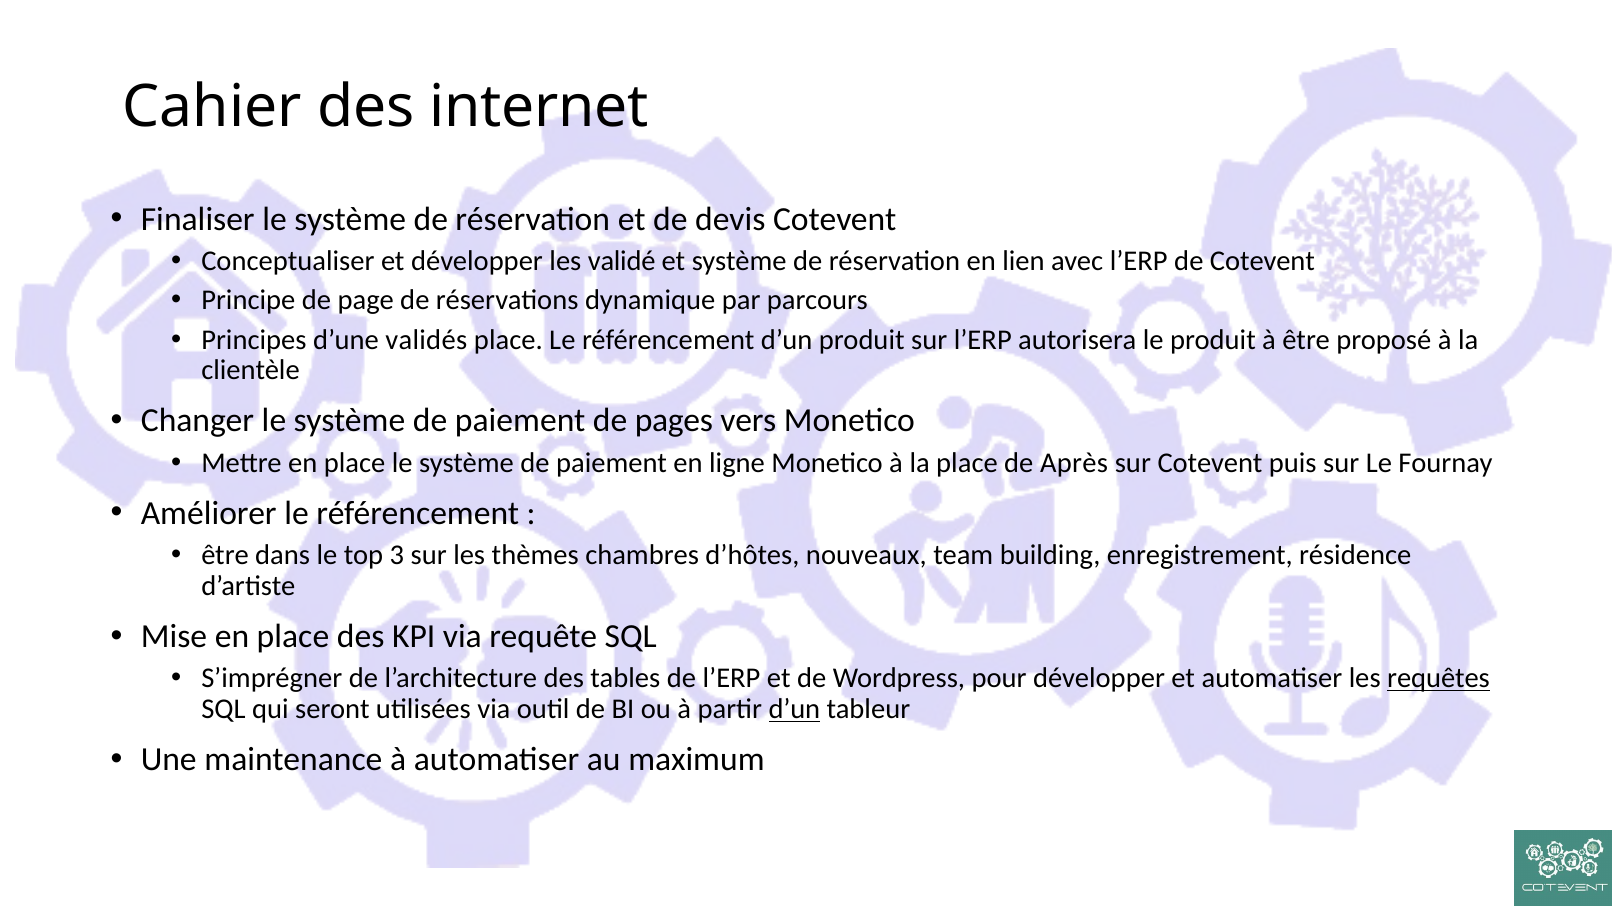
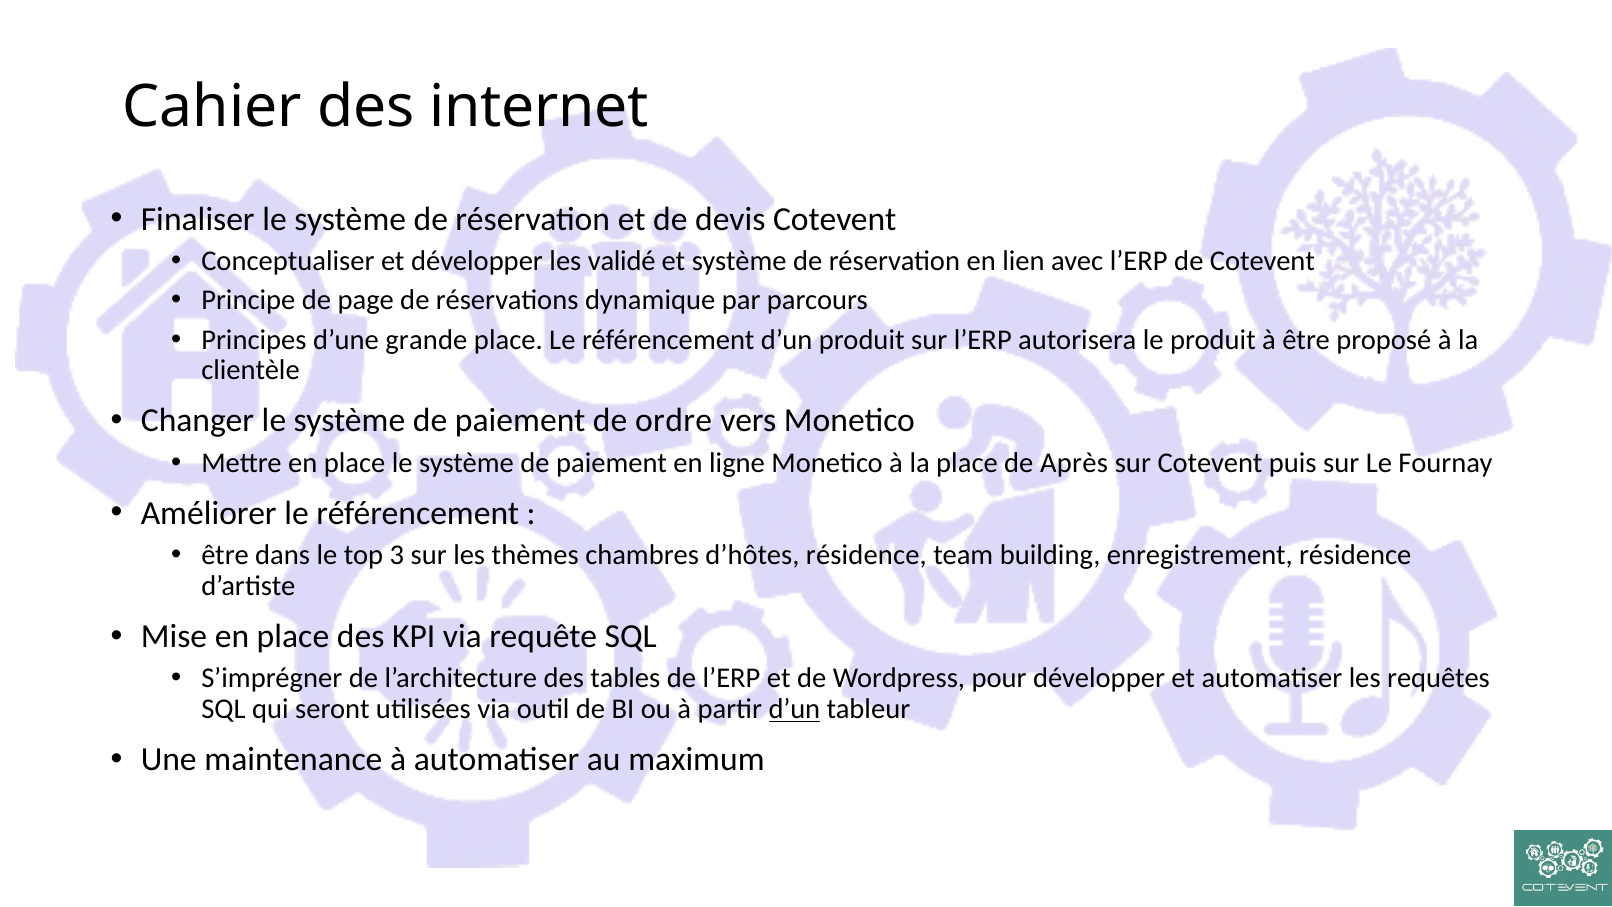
validés: validés -> grande
pages: pages -> ordre
d’hôtes nouveaux: nouveaux -> résidence
requêtes underline: present -> none
